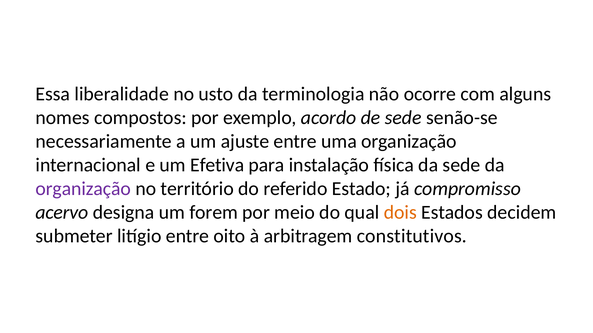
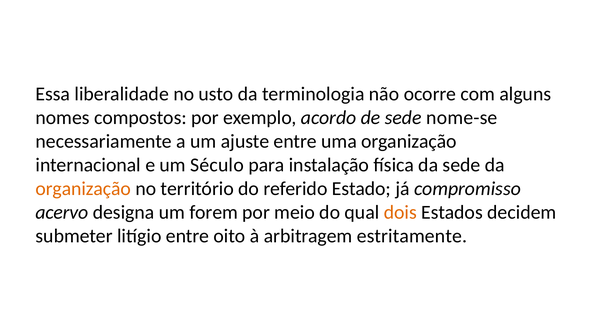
senão-se: senão-se -> nome-se
Efetiva: Efetiva -> Século
organização at (83, 189) colour: purple -> orange
constitutivos: constitutivos -> estritamente
